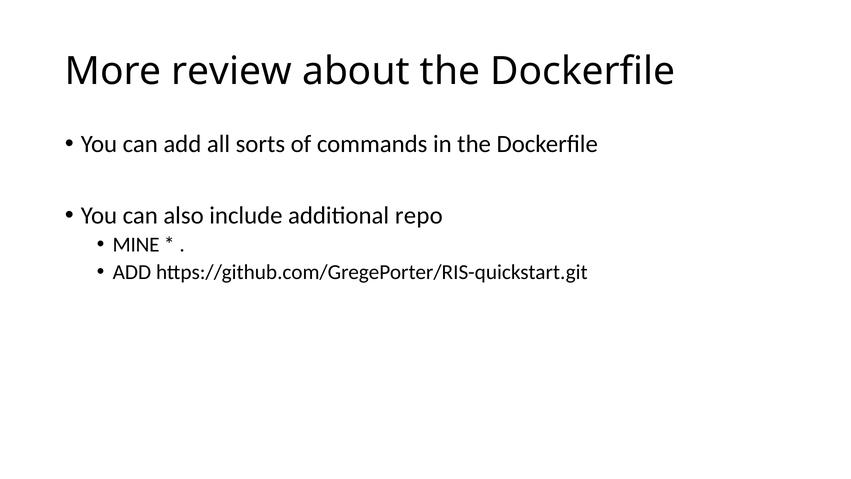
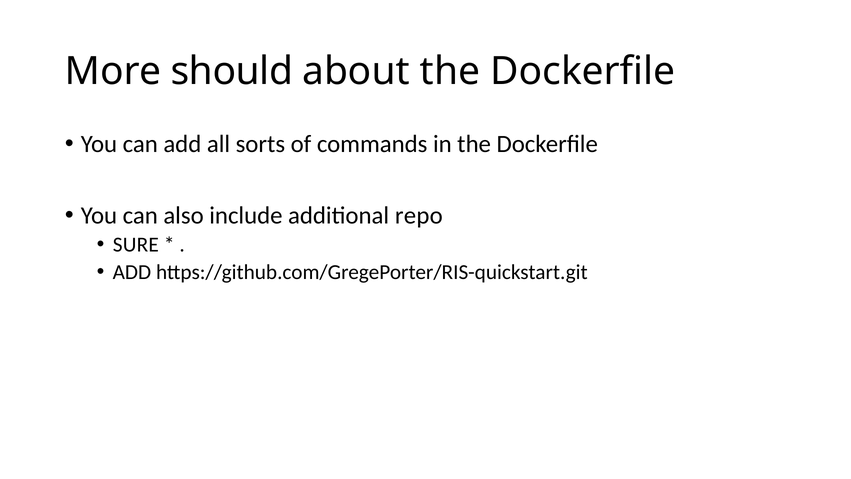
review: review -> should
MINE: MINE -> SURE
